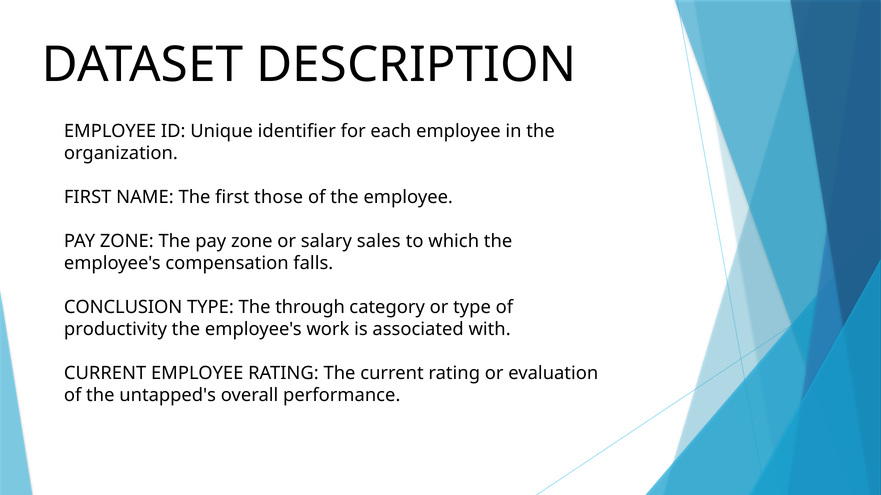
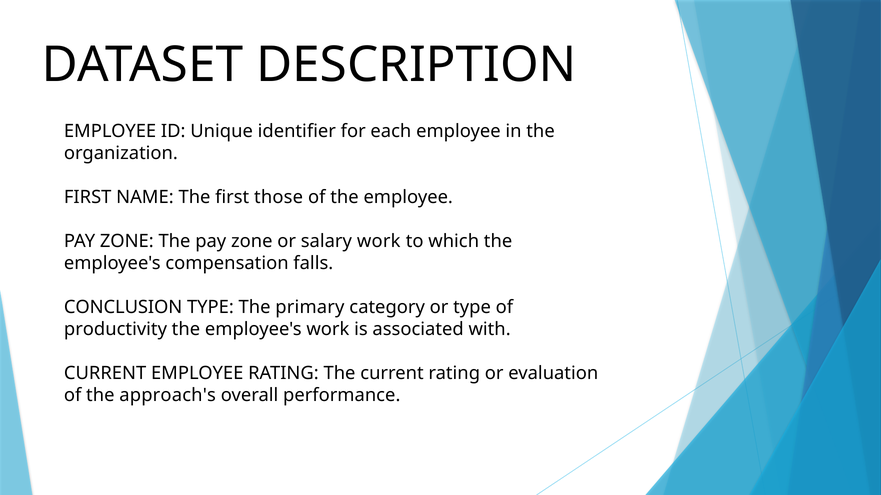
salary sales: sales -> work
through: through -> primary
untapped's: untapped's -> approach's
